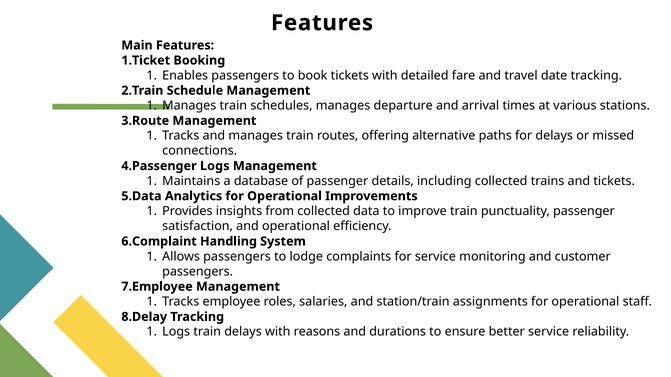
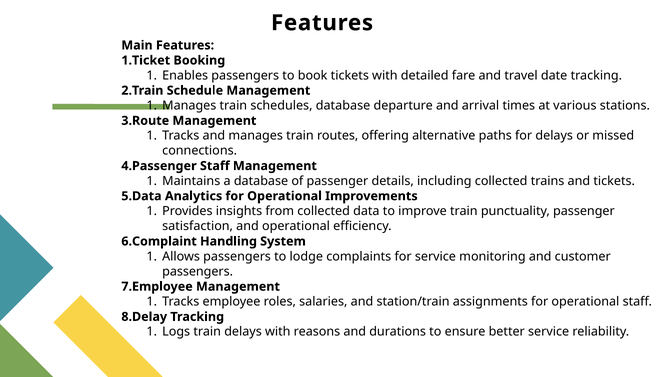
schedules manages: manages -> database
Logs at (215, 166): Logs -> Staff
